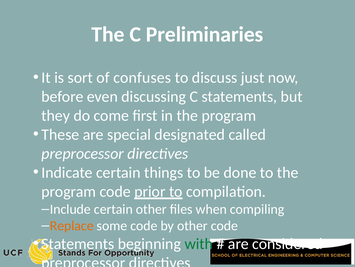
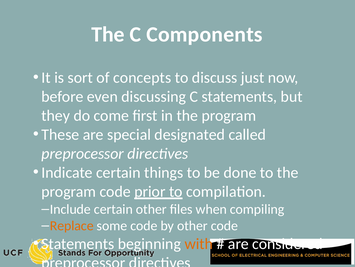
Preliminaries: Preliminaries -> Components
confuses: confuses -> concepts
with colour: green -> orange
